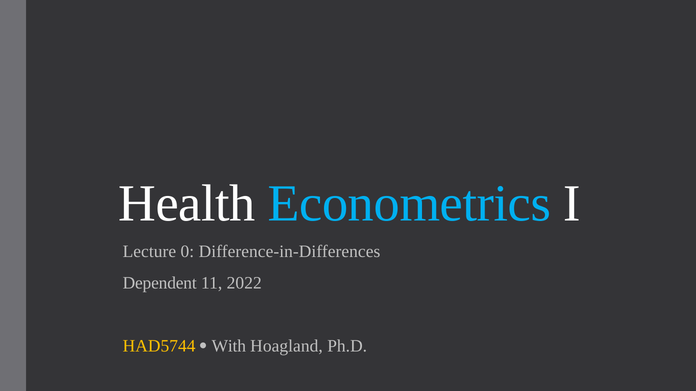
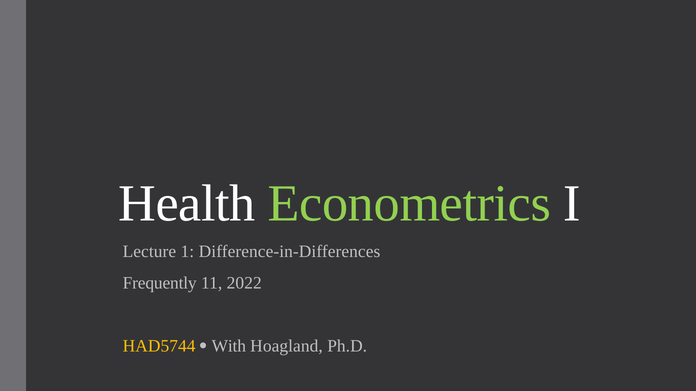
Econometrics colour: light blue -> light green
0: 0 -> 1
Dependent: Dependent -> Frequently
